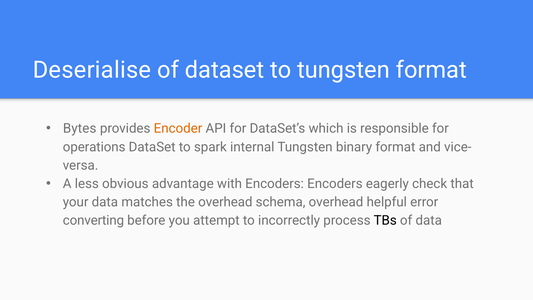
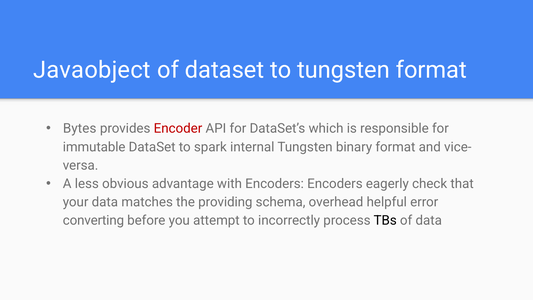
Deserialise: Deserialise -> Javaobject
Encoder colour: orange -> red
operations: operations -> immutable
the overhead: overhead -> providing
